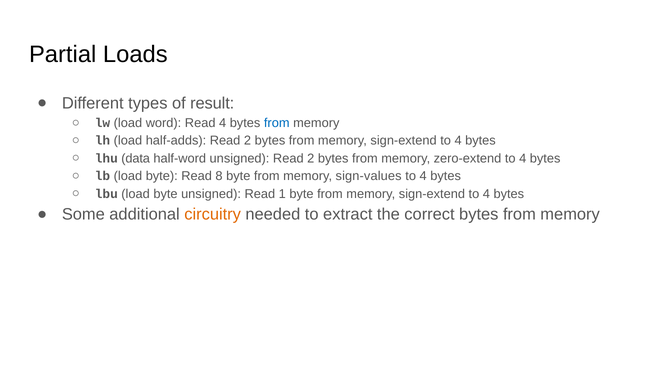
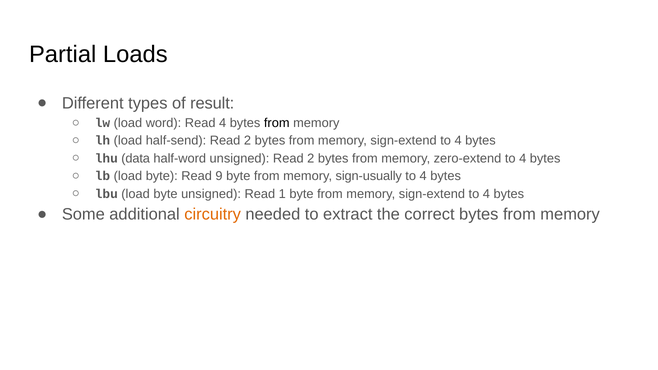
from at (277, 123) colour: blue -> black
half-adds: half-adds -> half-send
8: 8 -> 9
sign-values: sign-values -> sign-usually
